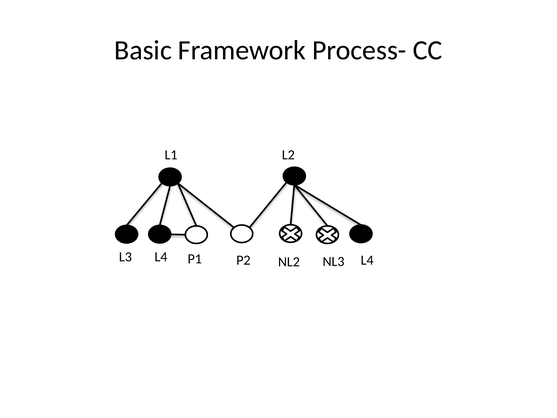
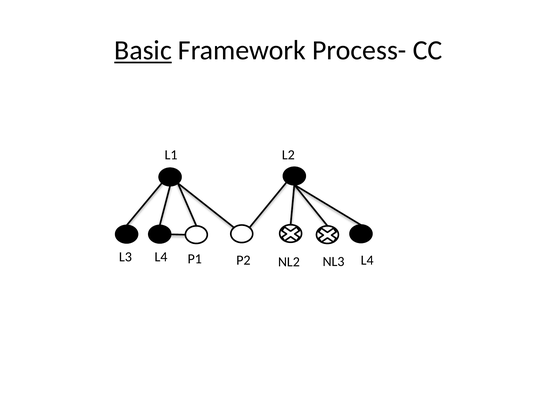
Basic underline: none -> present
